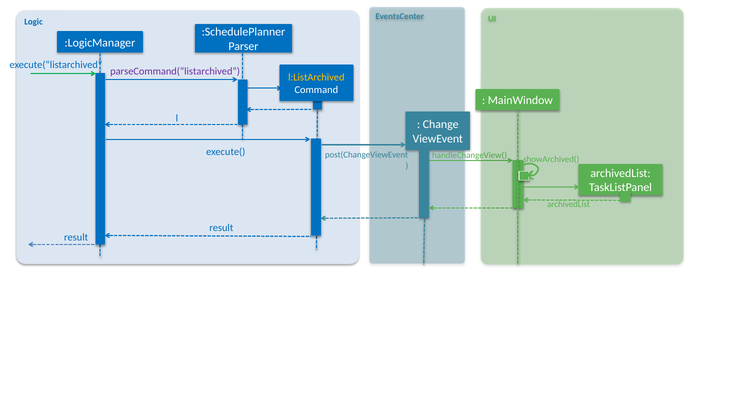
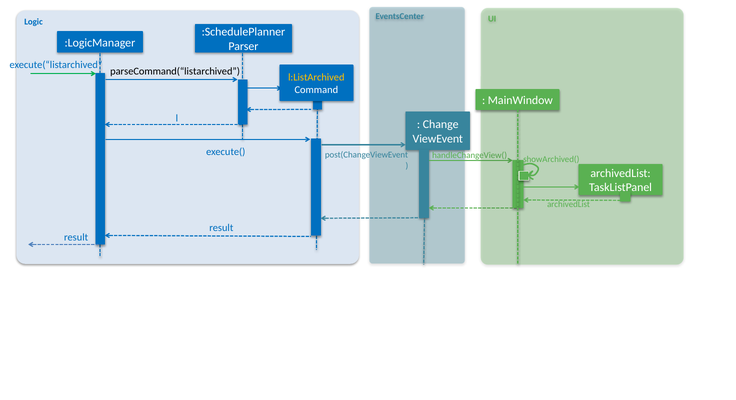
parseCommand(“listarchived colour: purple -> black
